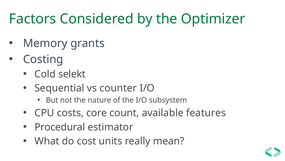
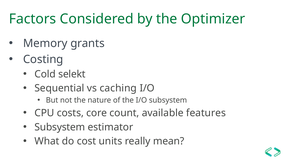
counter: counter -> caching
Procedural at (60, 127): Procedural -> Subsystem
